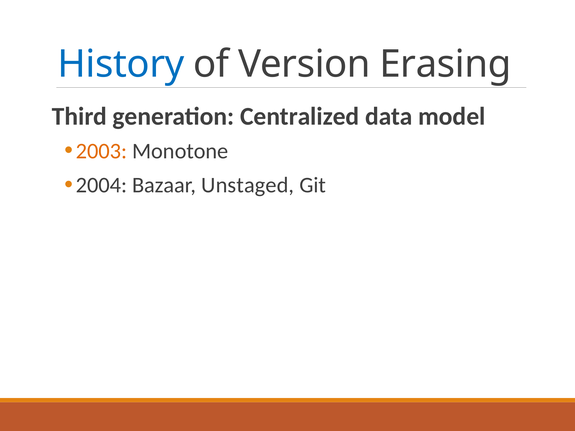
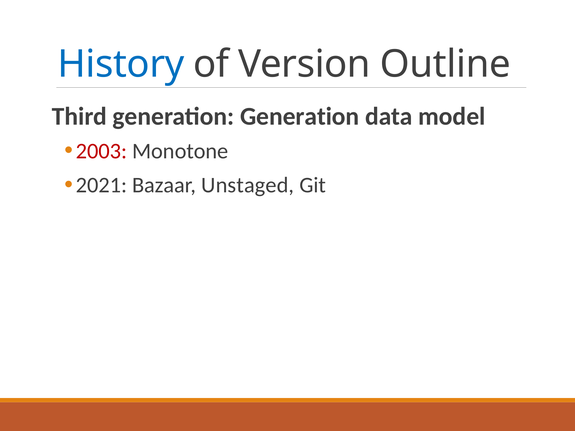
Erasing: Erasing -> Outline
generation Centralized: Centralized -> Generation
2003 colour: orange -> red
2004: 2004 -> 2021
